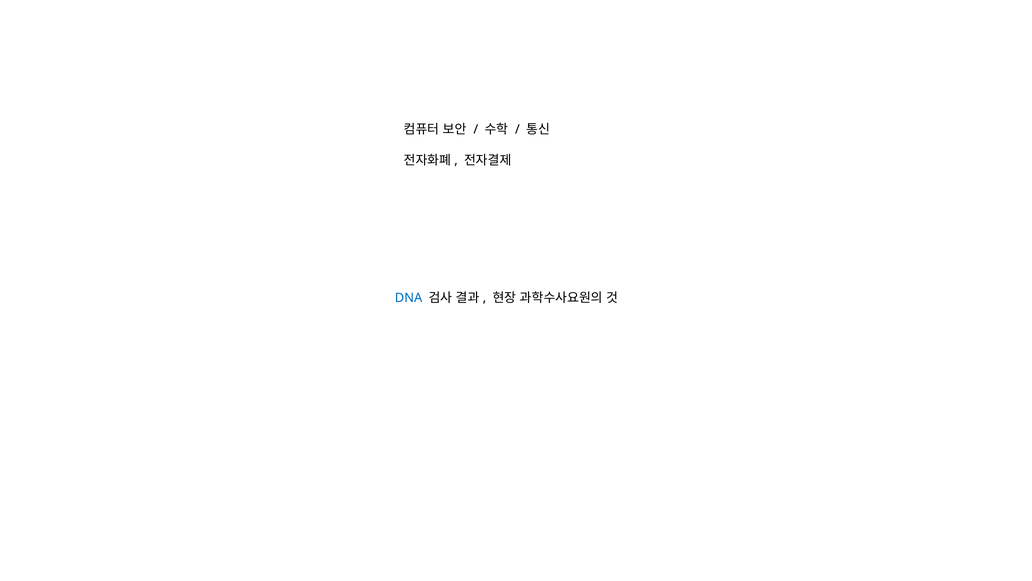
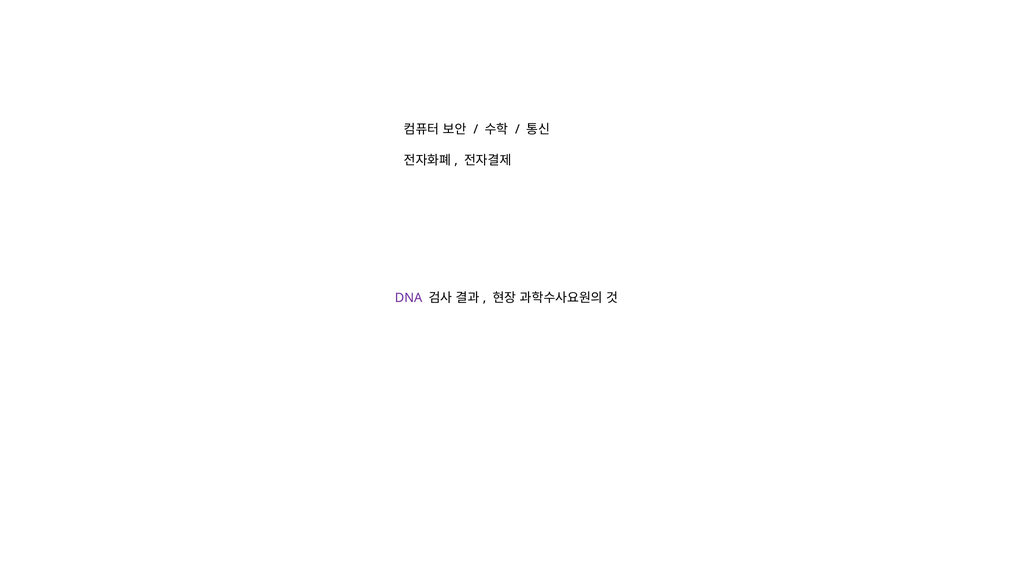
DNA colour: blue -> purple
